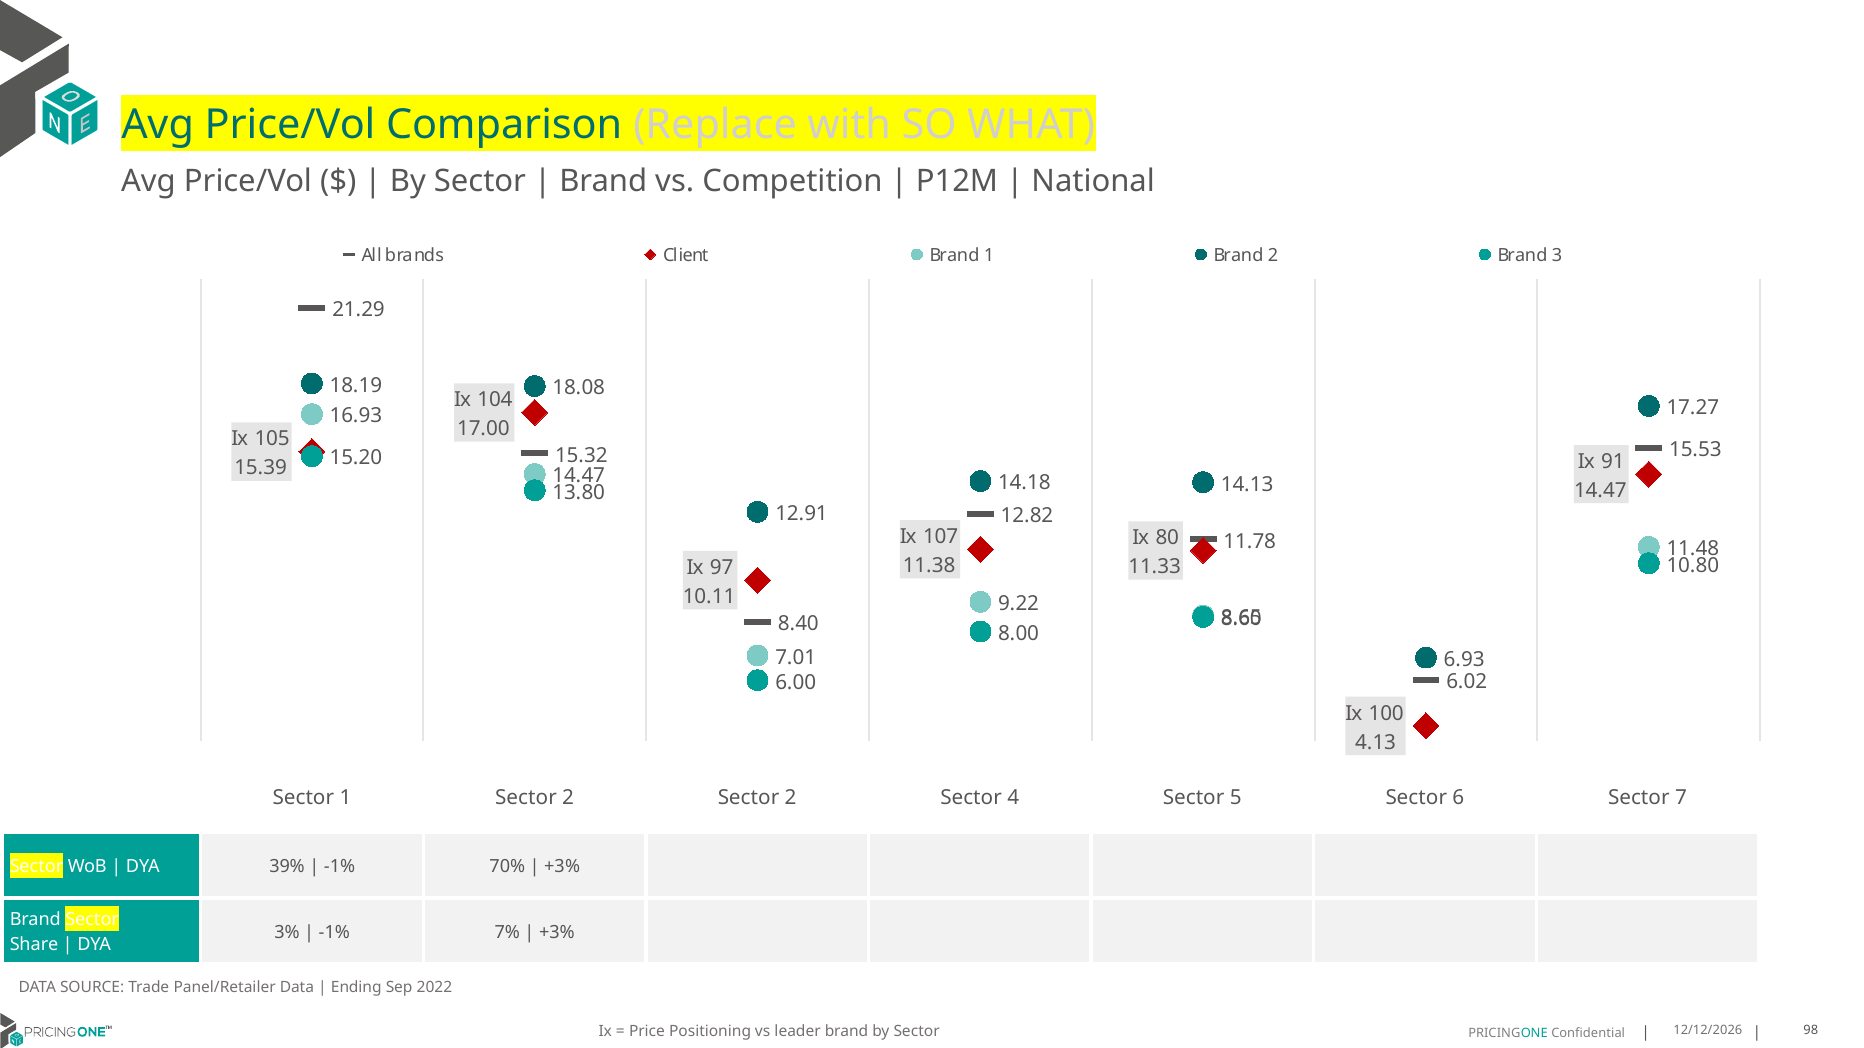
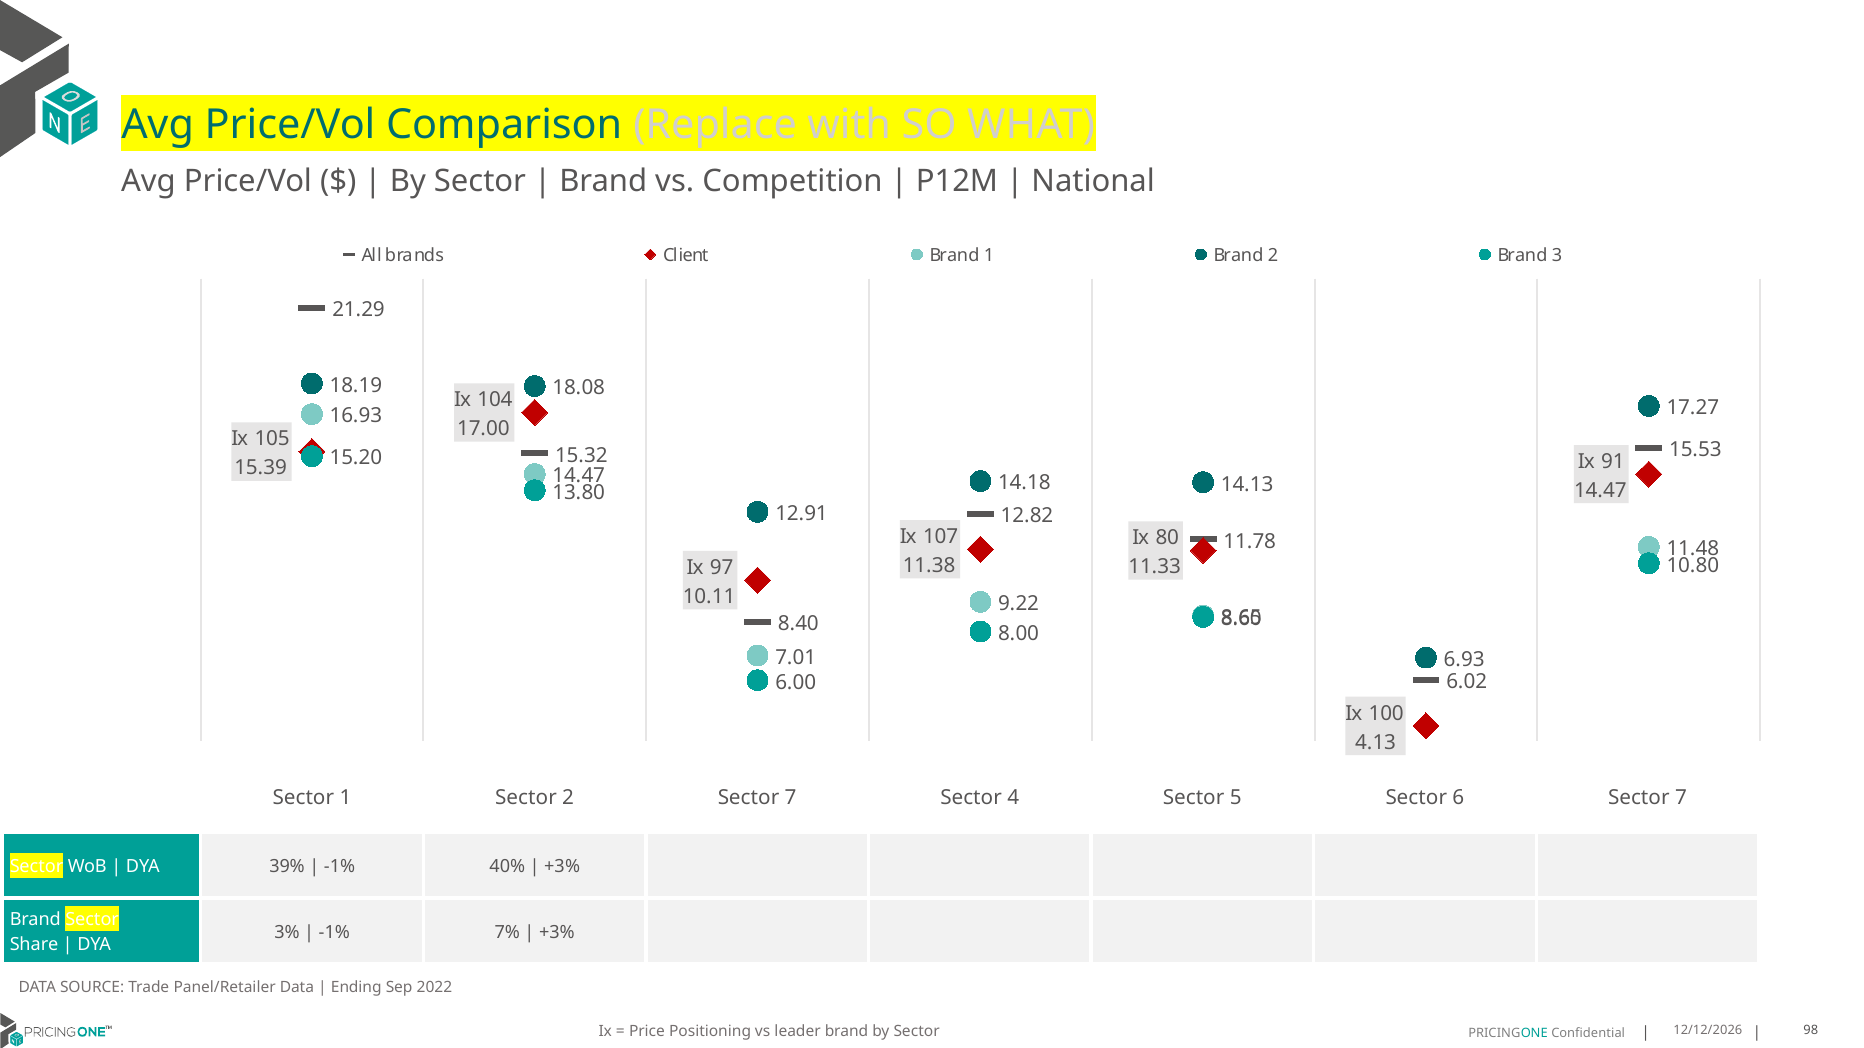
2 Sector 2: 2 -> 7
70%: 70% -> 40%
